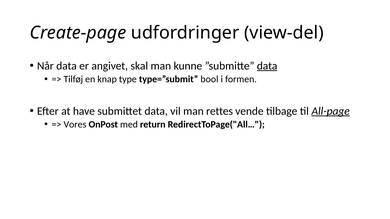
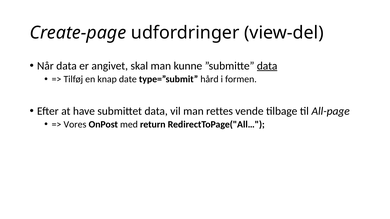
type: type -> date
bool: bool -> hård
All-page underline: present -> none
